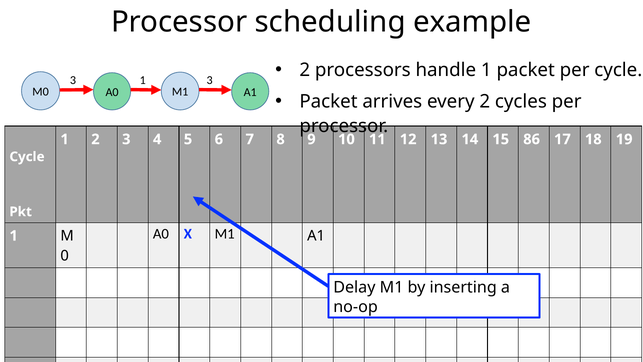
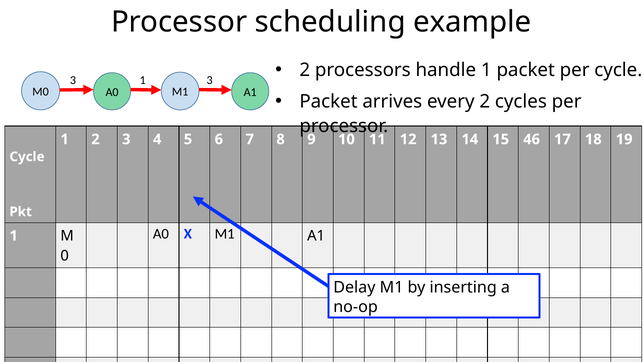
86: 86 -> 46
